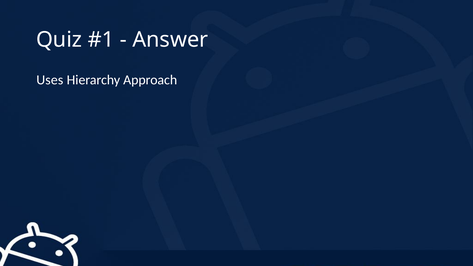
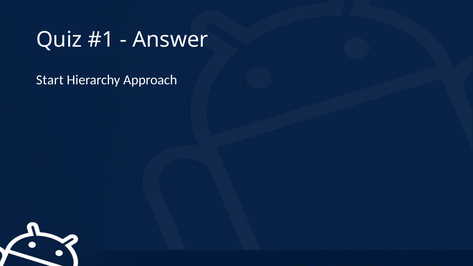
Uses: Uses -> Start
